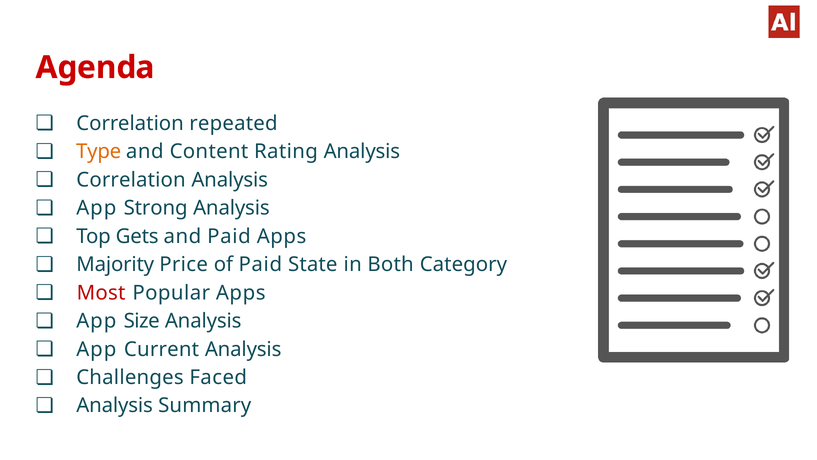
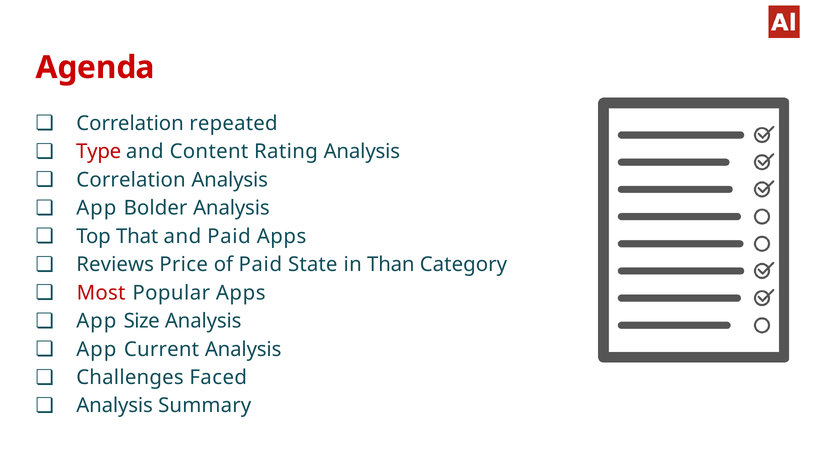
Type colour: orange -> red
Strong: Strong -> Bolder
Gets: Gets -> That
Majority: Majority -> Reviews
Both: Both -> Than
